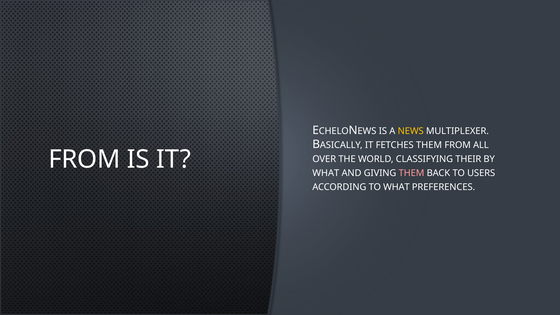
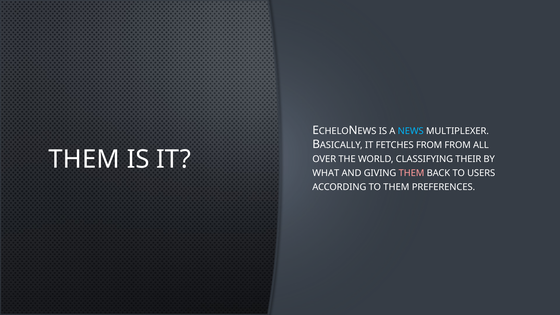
NEWS colour: yellow -> light blue
FETCHES THEM: THEM -> FROM
FROM at (84, 159): FROM -> THEM
TO WHAT: WHAT -> THEM
